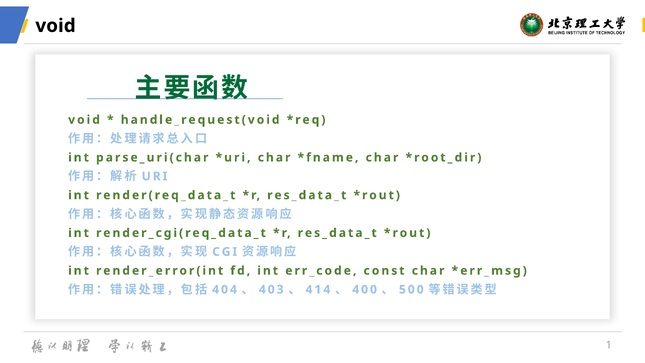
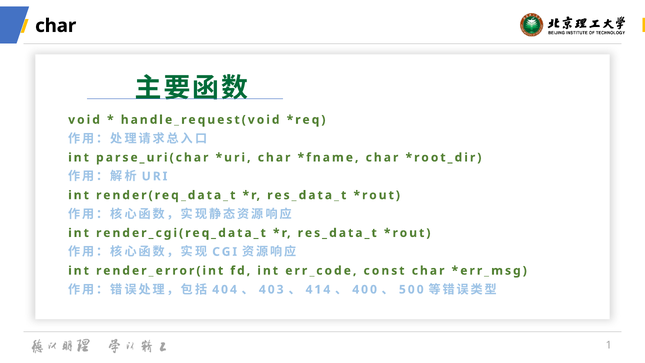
void at (56, 26): void -> char
